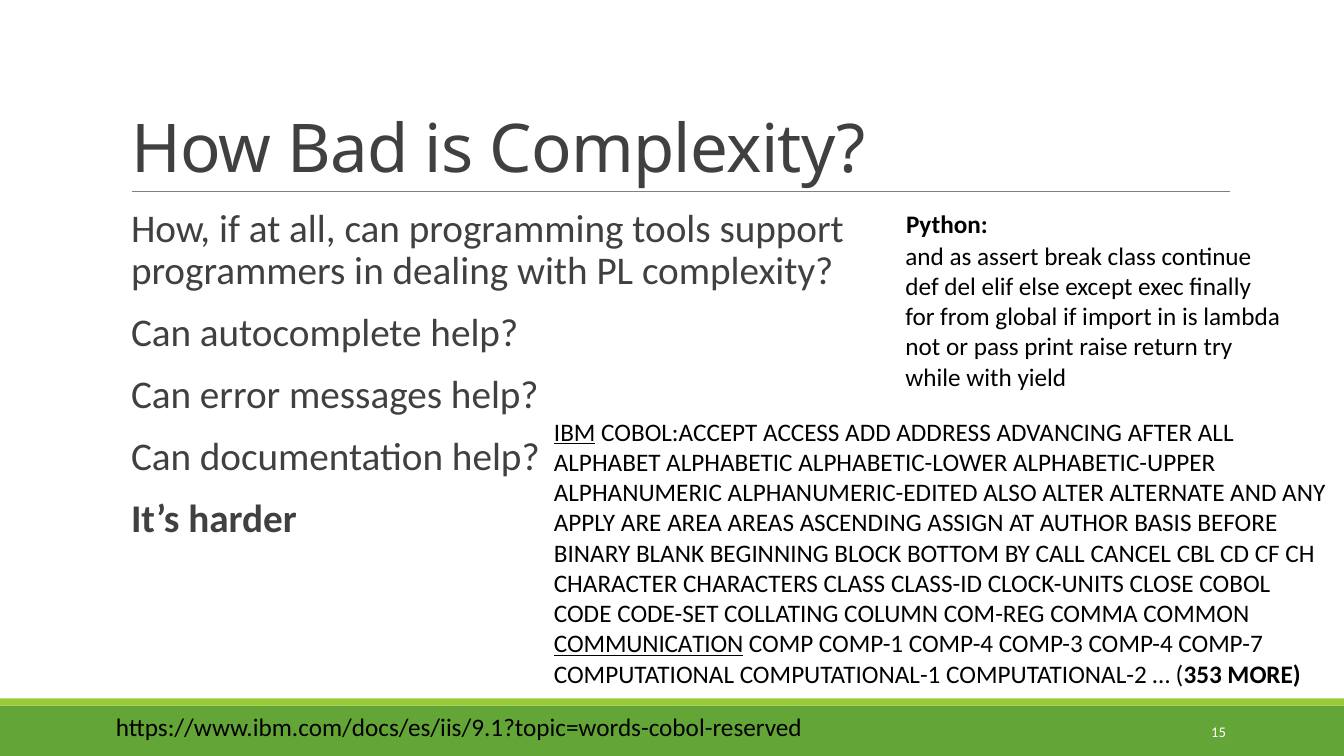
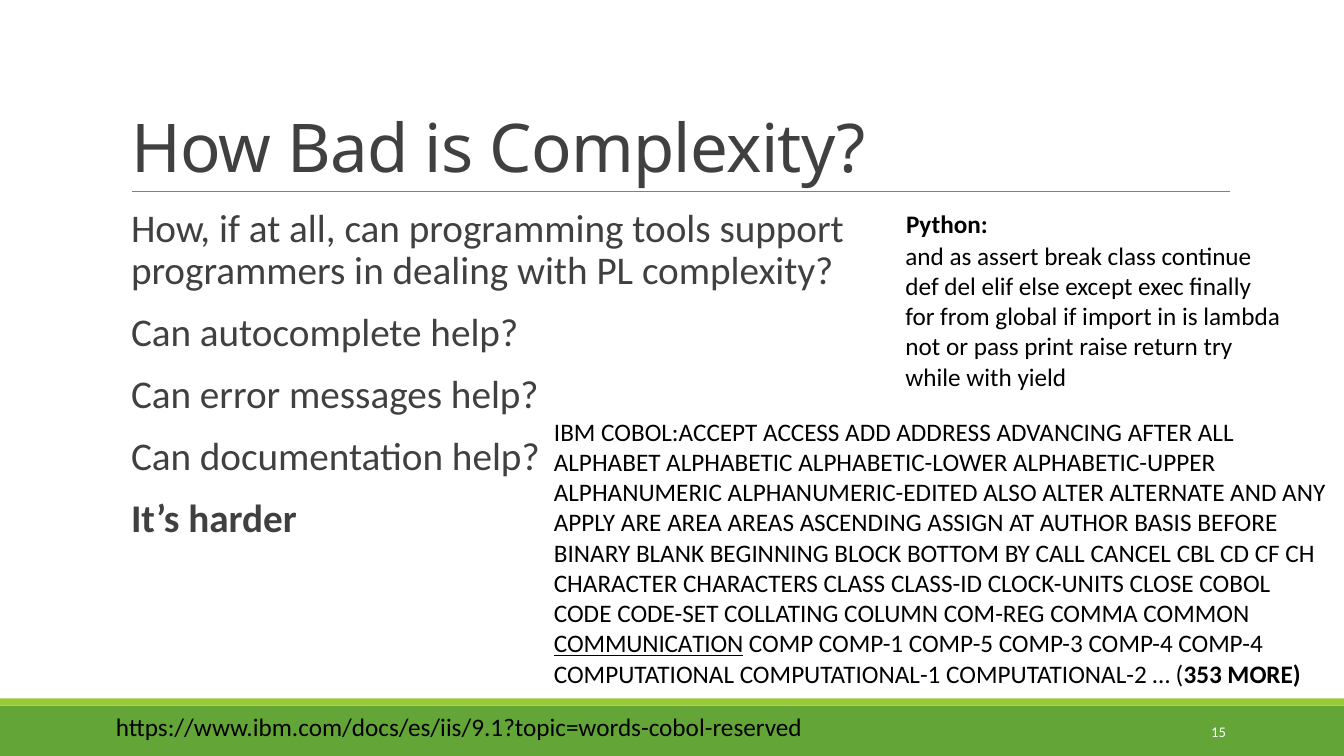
IBM underline: present -> none
COMP-1 COMP-4: COMP-4 -> COMP-5
COMP-4 COMP-7: COMP-7 -> COMP-4
